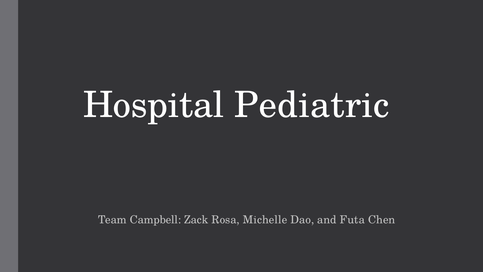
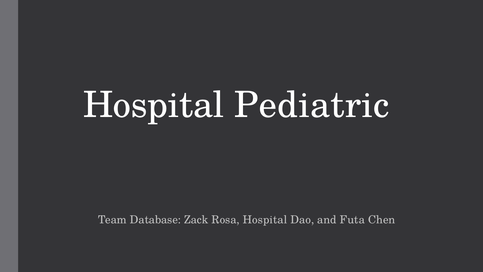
Campbell: Campbell -> Database
Rosa Michelle: Michelle -> Hospital
